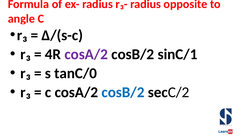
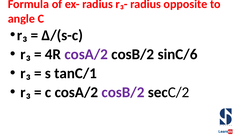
sinC/1: sinC/1 -> sinC/6
tanC/0: tanC/0 -> tanC/1
cosB/2 at (123, 92) colour: blue -> purple
